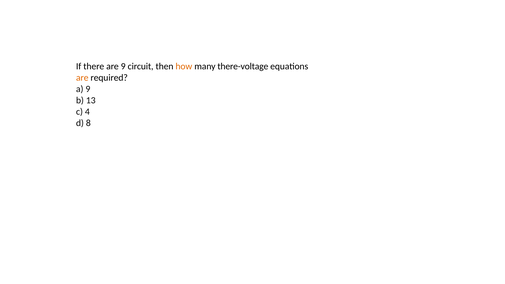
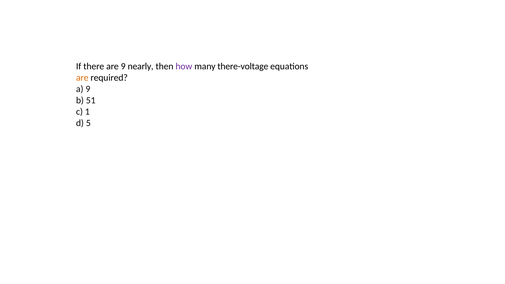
circuit: circuit -> nearly
how colour: orange -> purple
13: 13 -> 51
4: 4 -> 1
8: 8 -> 5
